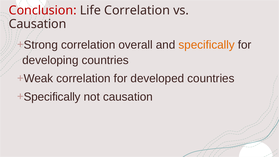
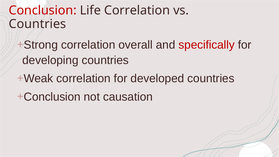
Causation at (38, 24): Causation -> Countries
specifically at (207, 45) colour: orange -> red
Specifically at (52, 97): Specifically -> Conclusion
